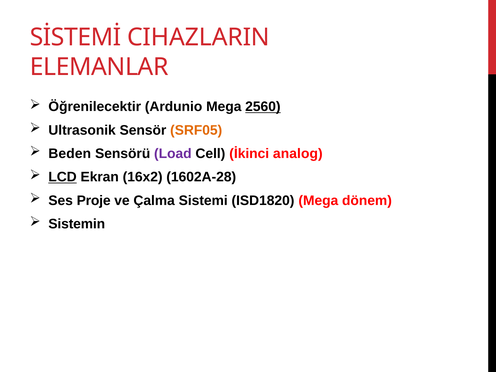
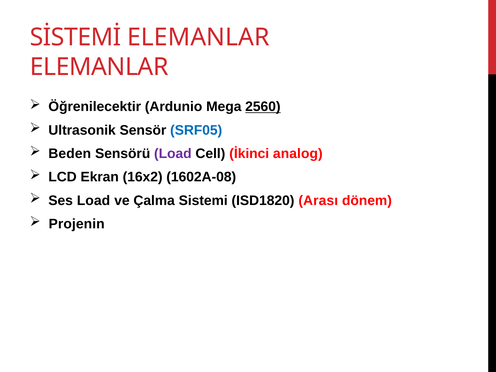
SİSTEMİ CIHAZLARIN: CIHAZLARIN -> ELEMANLAR
SRF05 colour: orange -> blue
LCD underline: present -> none
1602A-28: 1602A-28 -> 1602A-08
Ses Proje: Proje -> Load
ISD1820 Mega: Mega -> Arası
Sistemin: Sistemin -> Projenin
